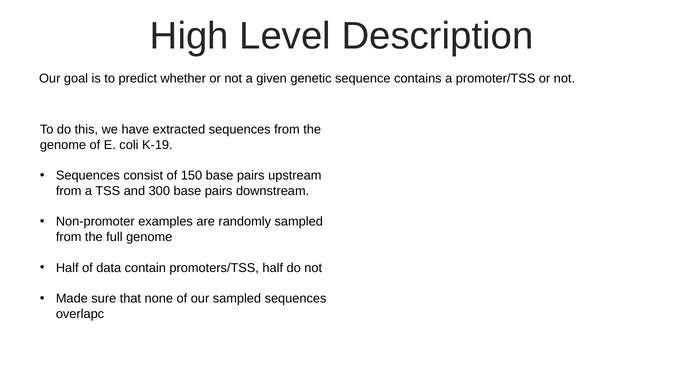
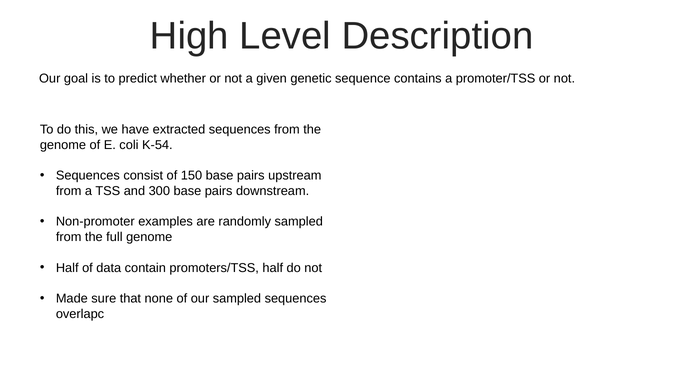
K-19: K-19 -> K-54
